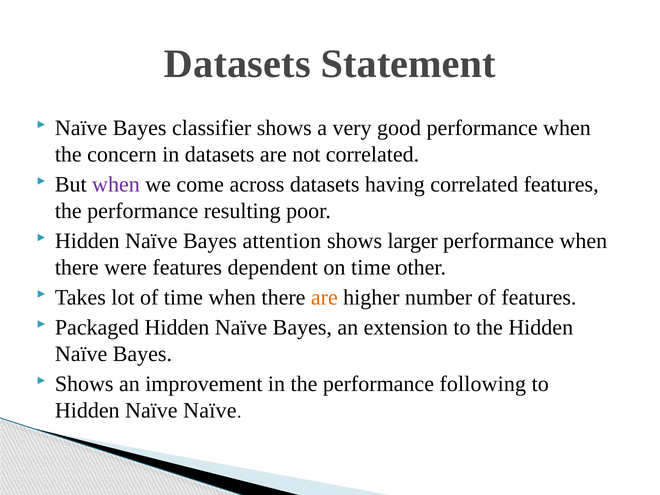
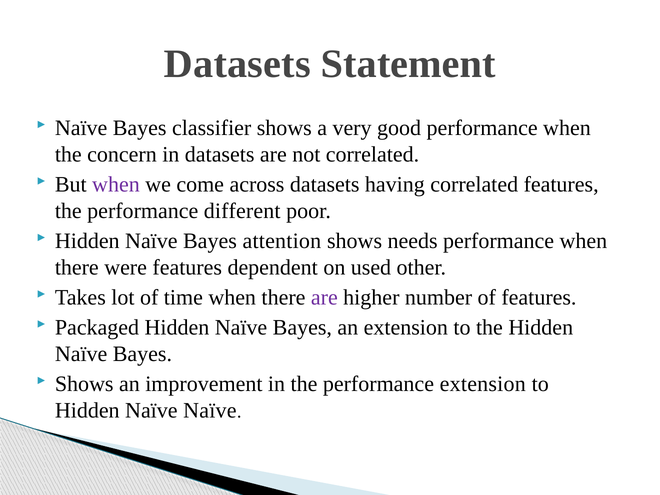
resulting: resulting -> different
larger: larger -> needs
on time: time -> used
are at (324, 297) colour: orange -> purple
performance following: following -> extension
